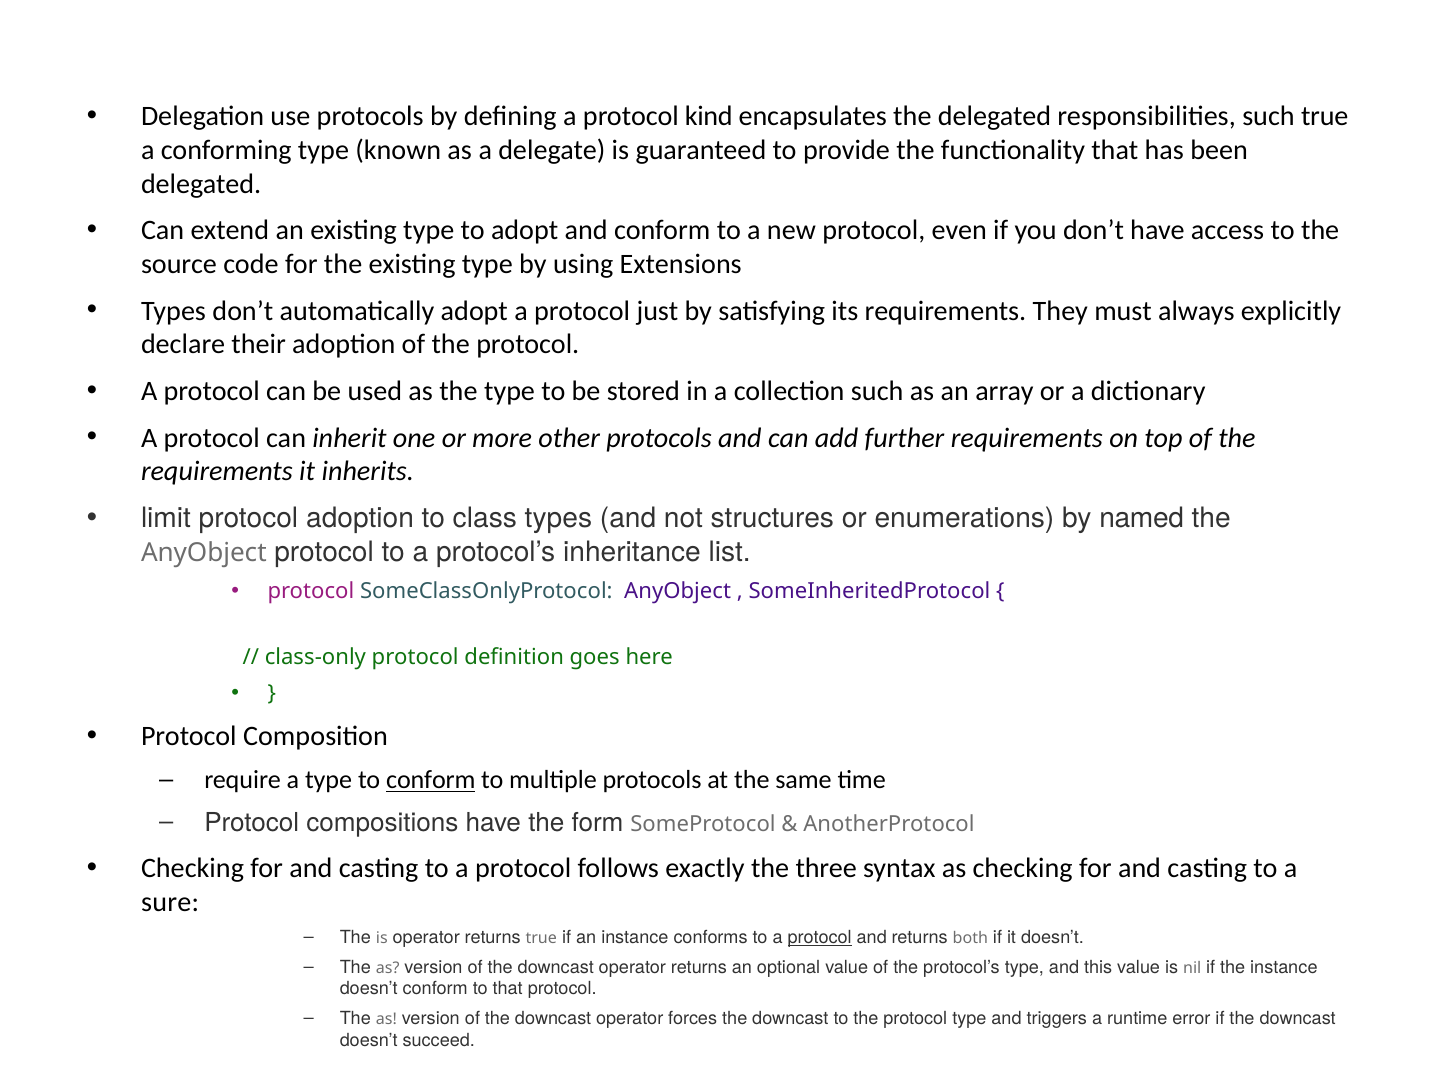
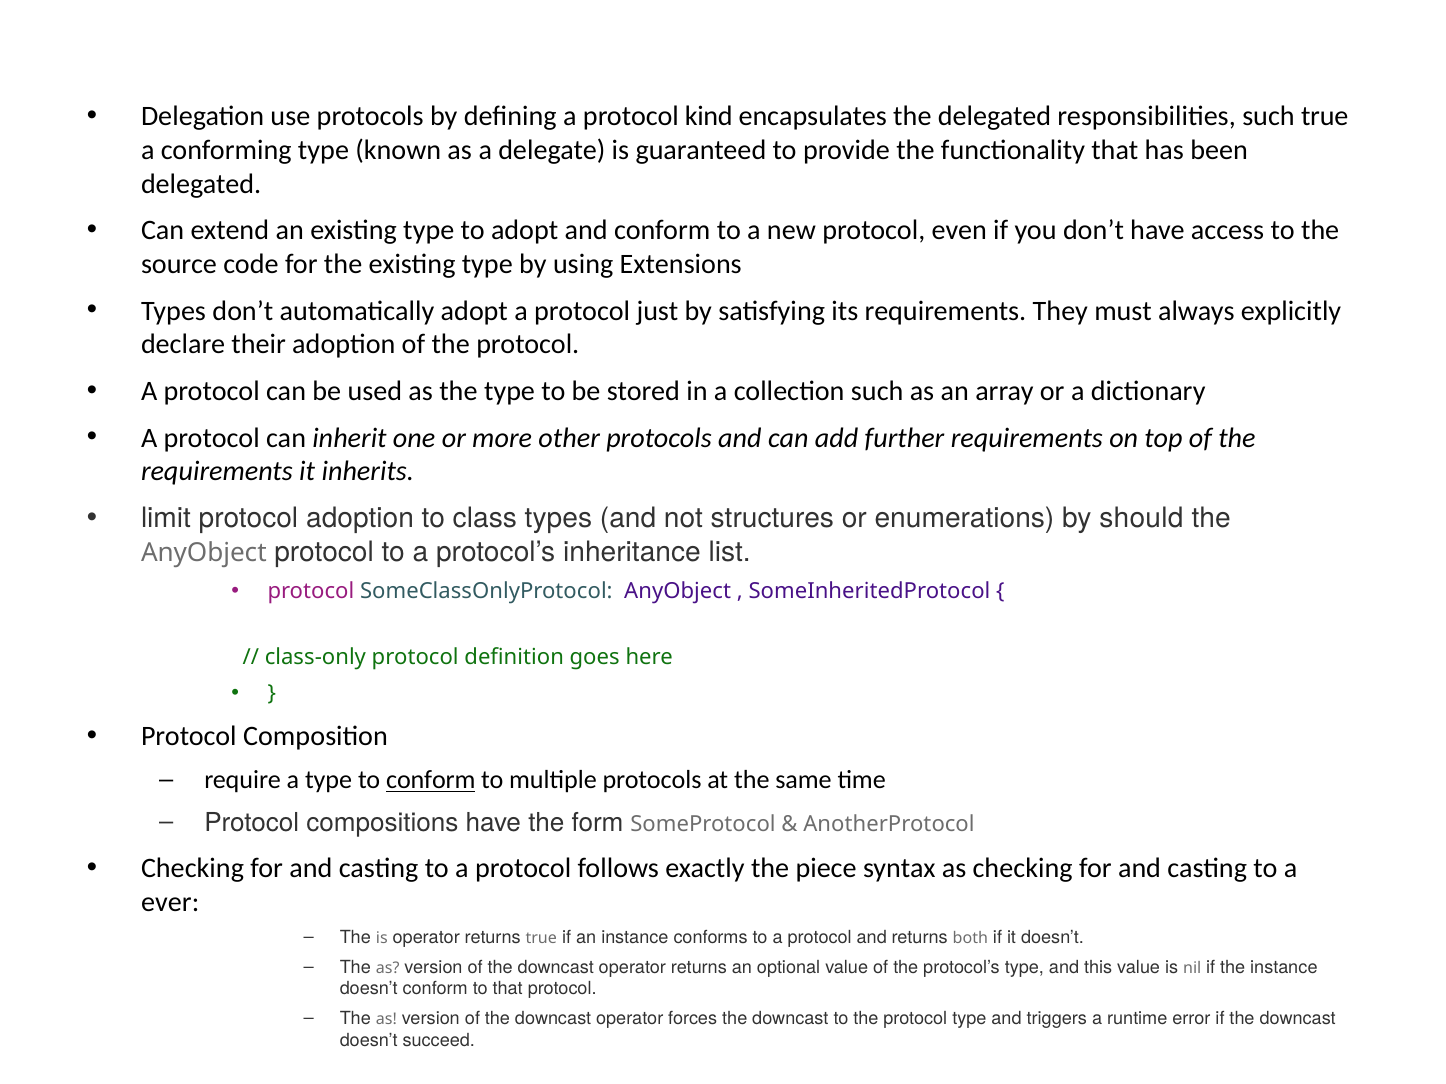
named: named -> should
three: three -> piece
sure: sure -> ever
protocol at (820, 938) underline: present -> none
